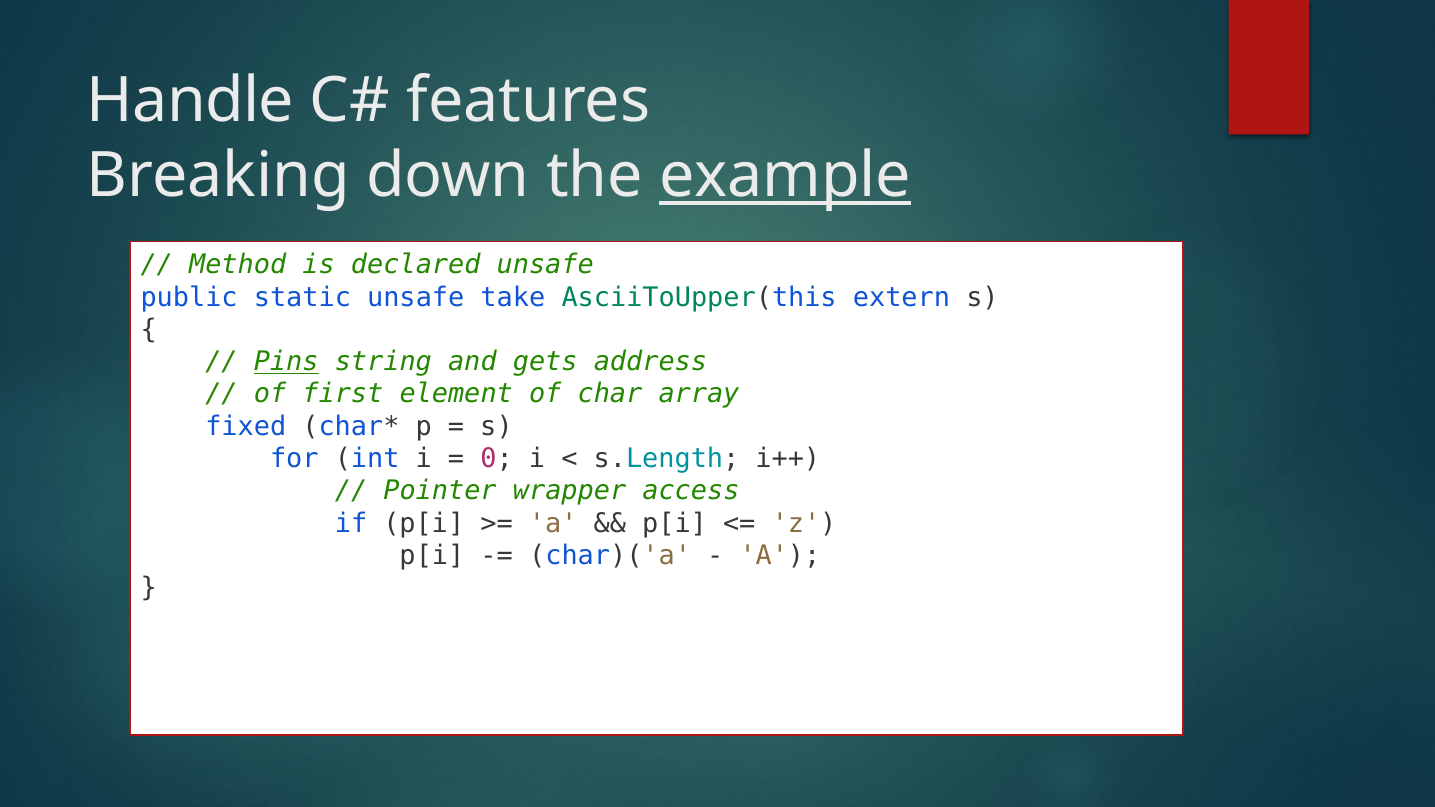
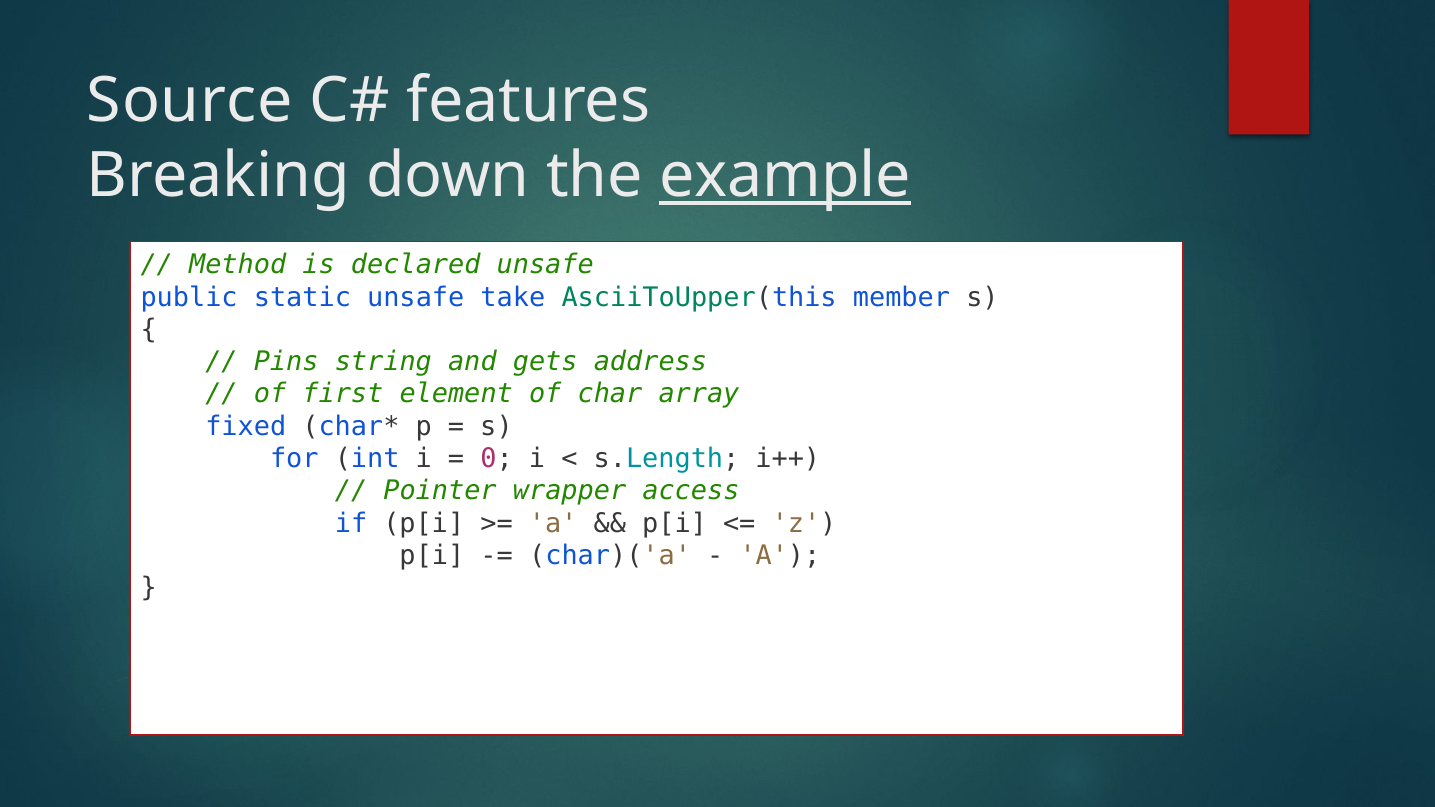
Handle: Handle -> Source
extern: extern -> member
Pins underline: present -> none
